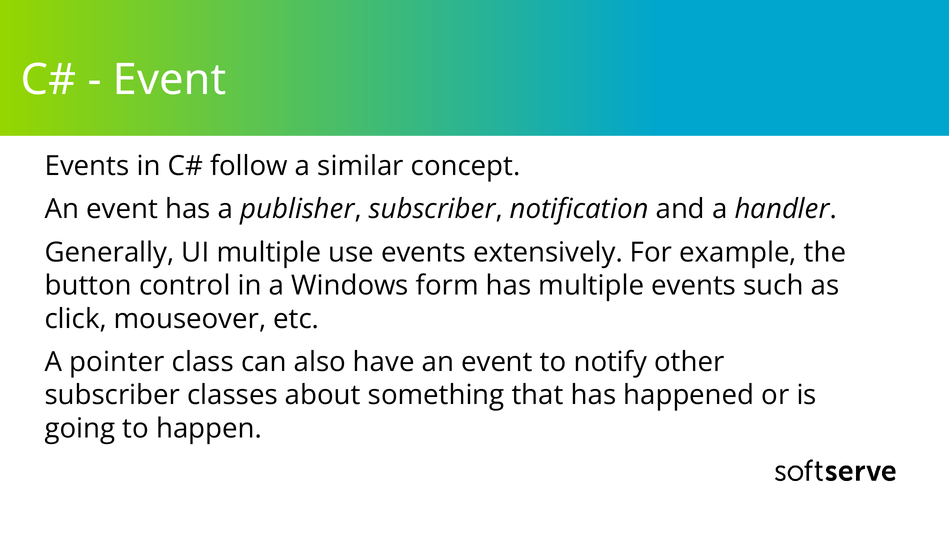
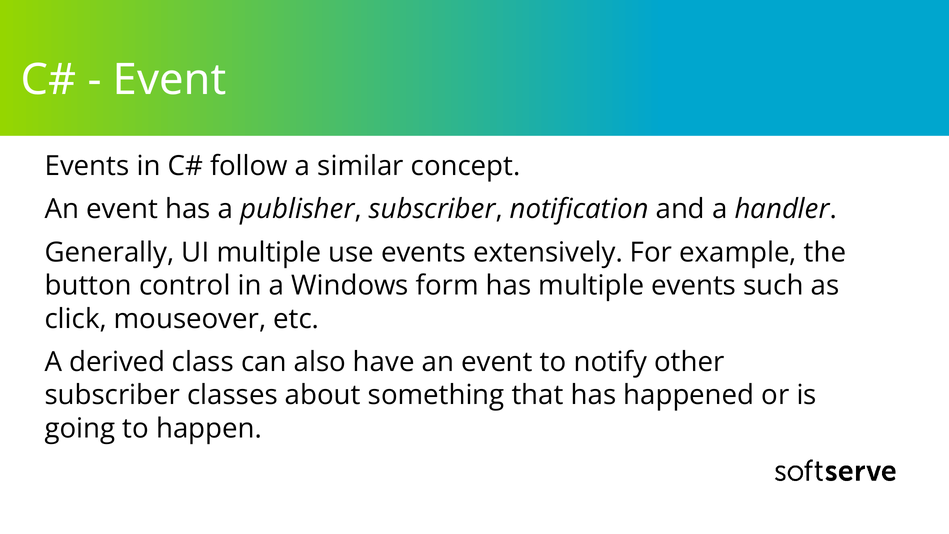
pointer: pointer -> derived
